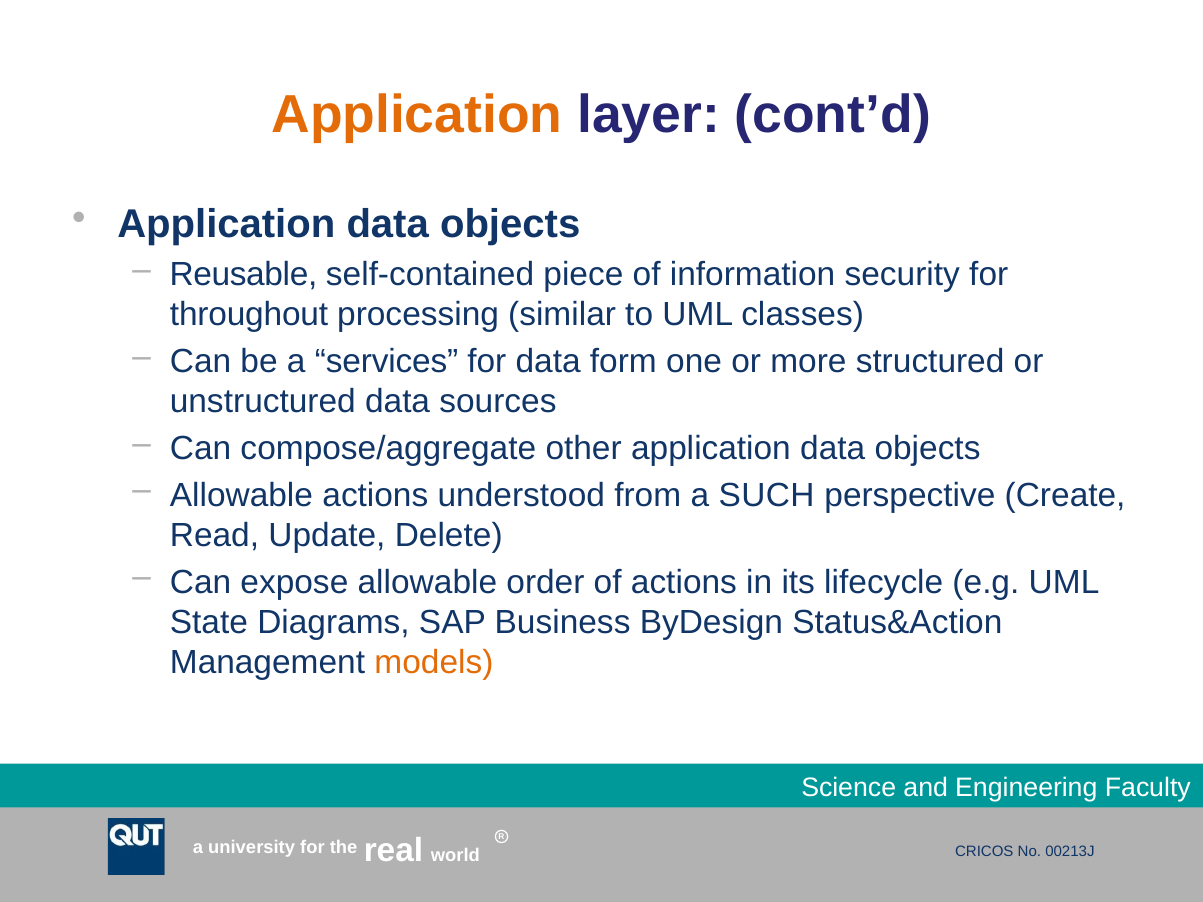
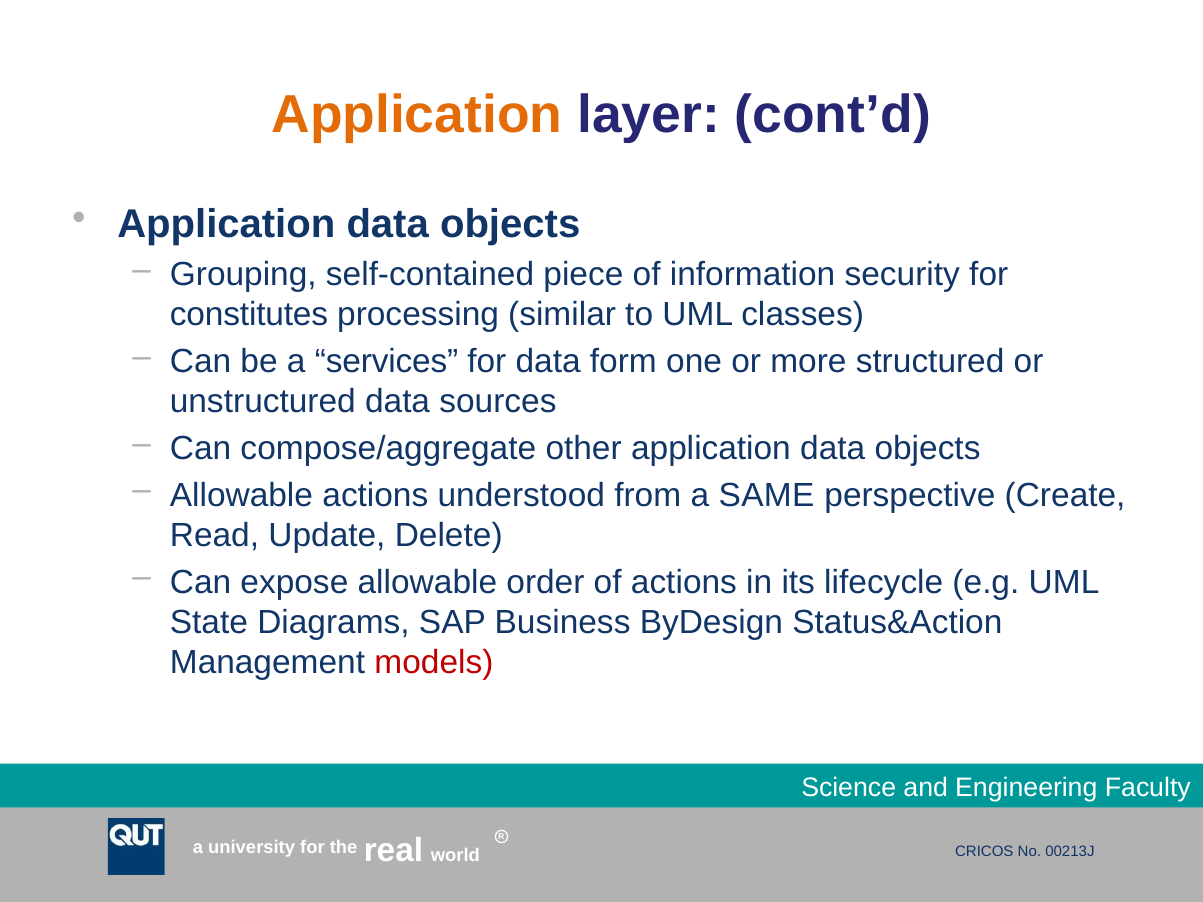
Reusable: Reusable -> Grouping
throughout: throughout -> constitutes
SUCH: SUCH -> SAME
models colour: orange -> red
